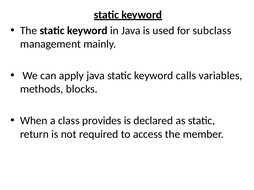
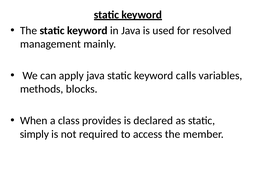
subclass: subclass -> resolved
return: return -> simply
